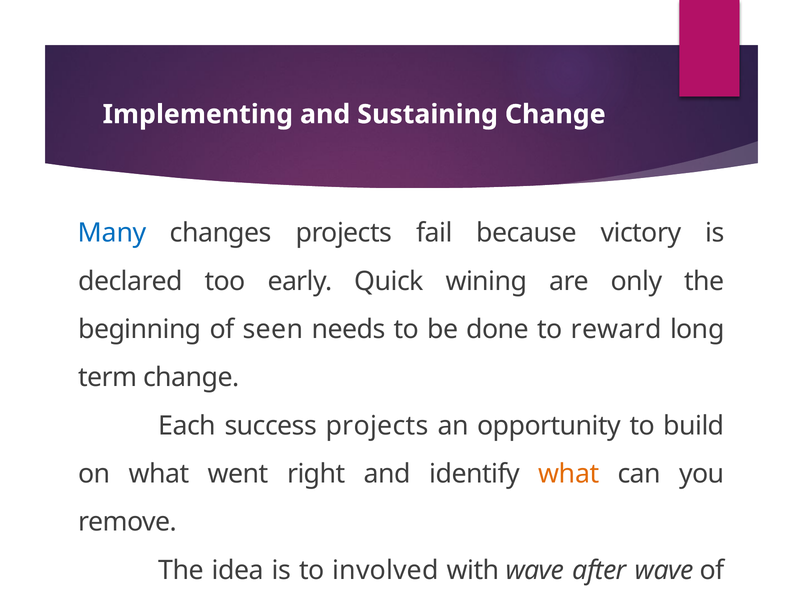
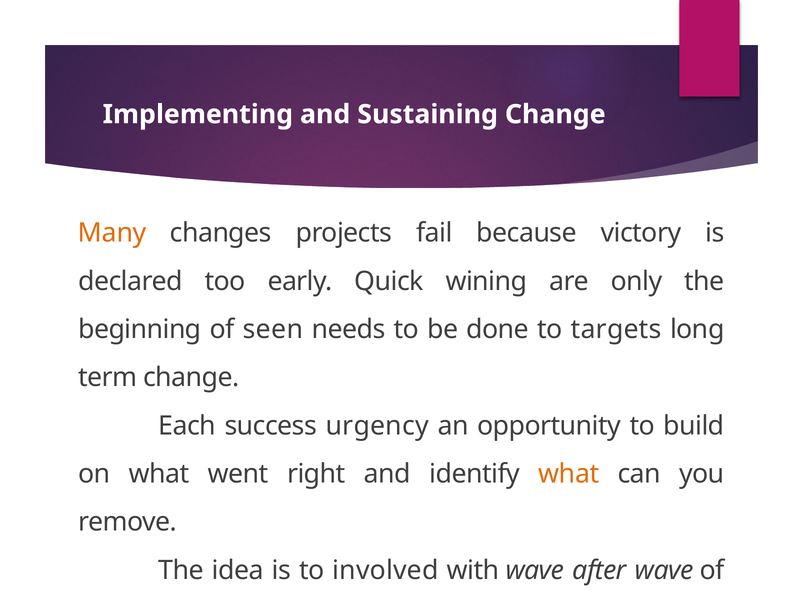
Many colour: blue -> orange
reward: reward -> targets
success projects: projects -> urgency
